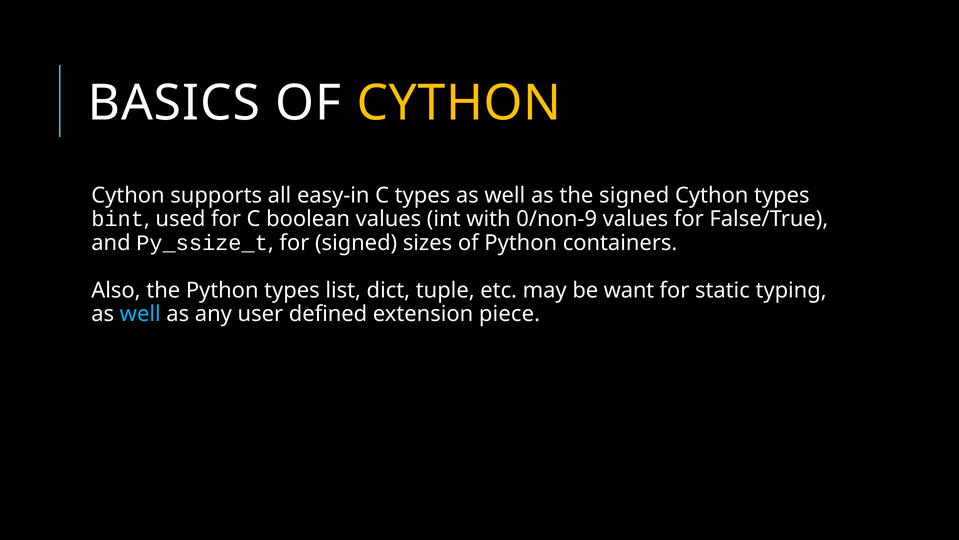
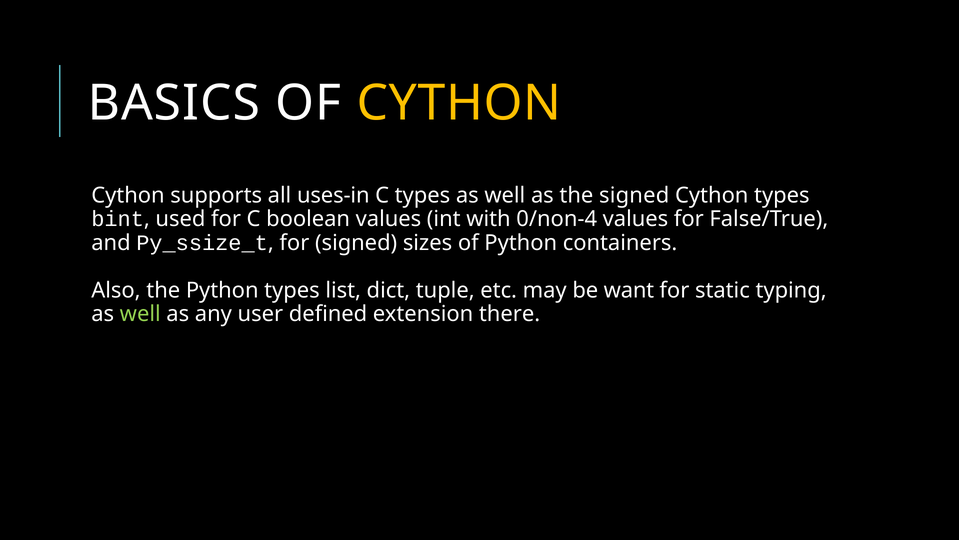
easy-in: easy-in -> uses-in
0/non-9: 0/non-9 -> 0/non-4
well at (140, 314) colour: light blue -> light green
piece: piece -> there
